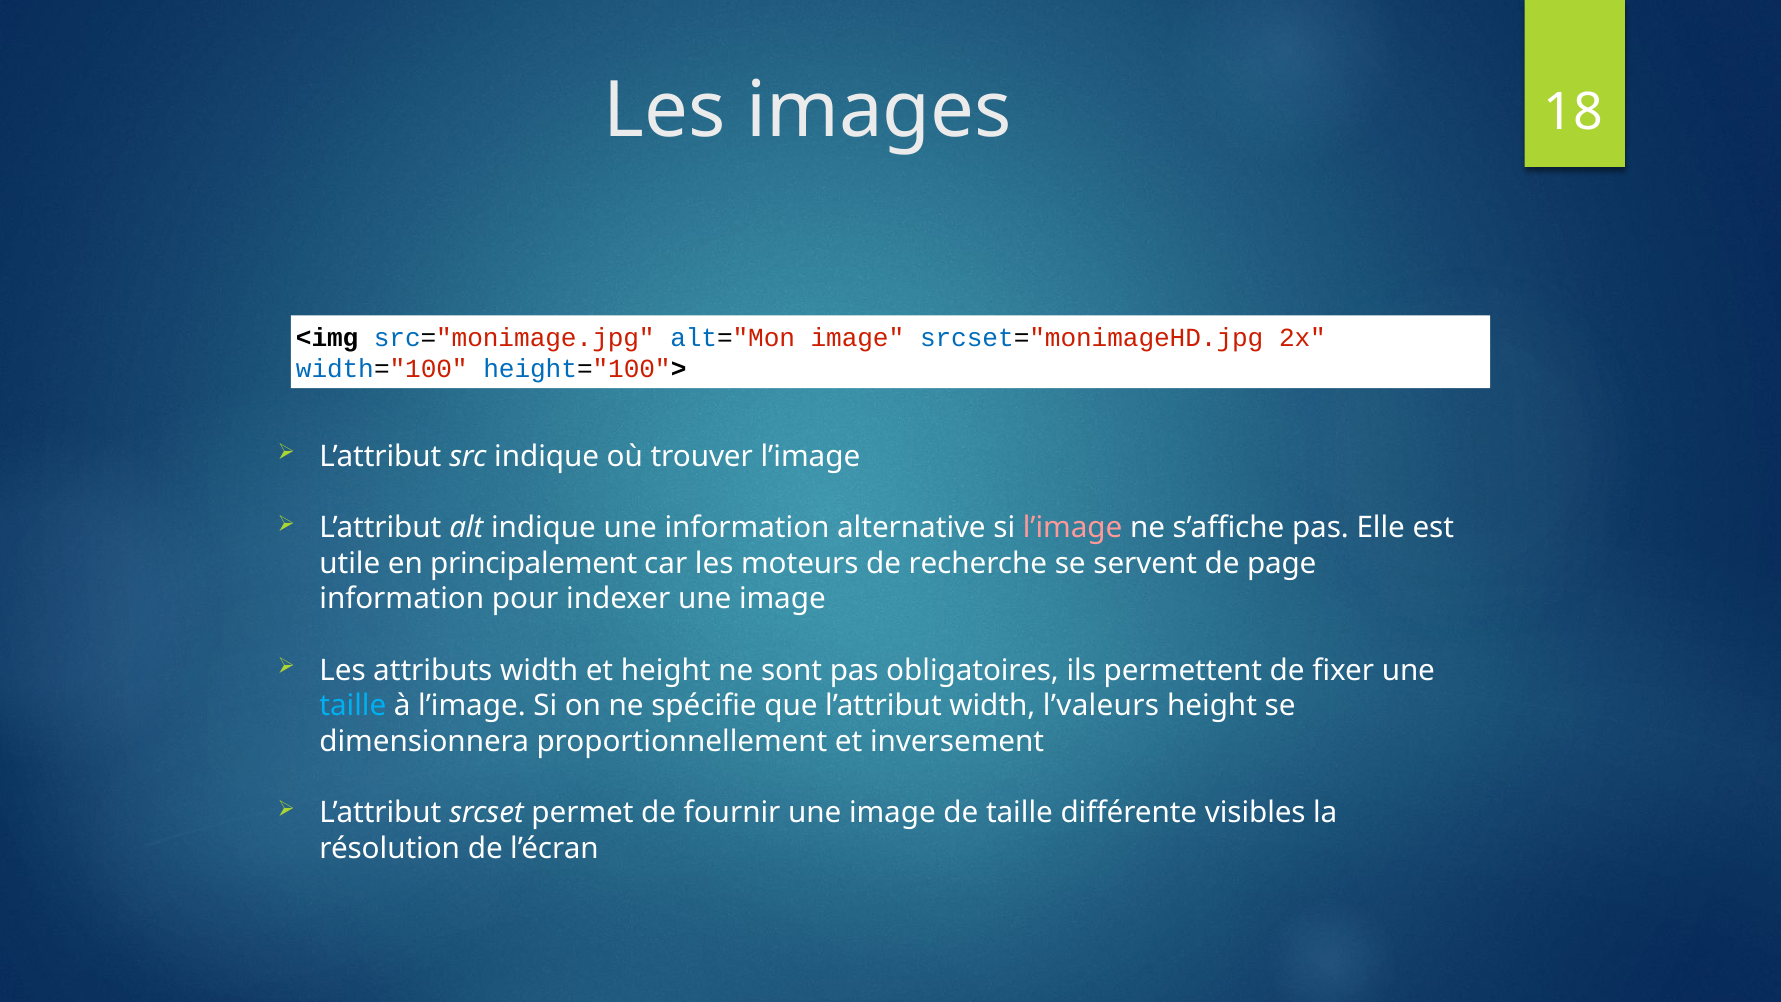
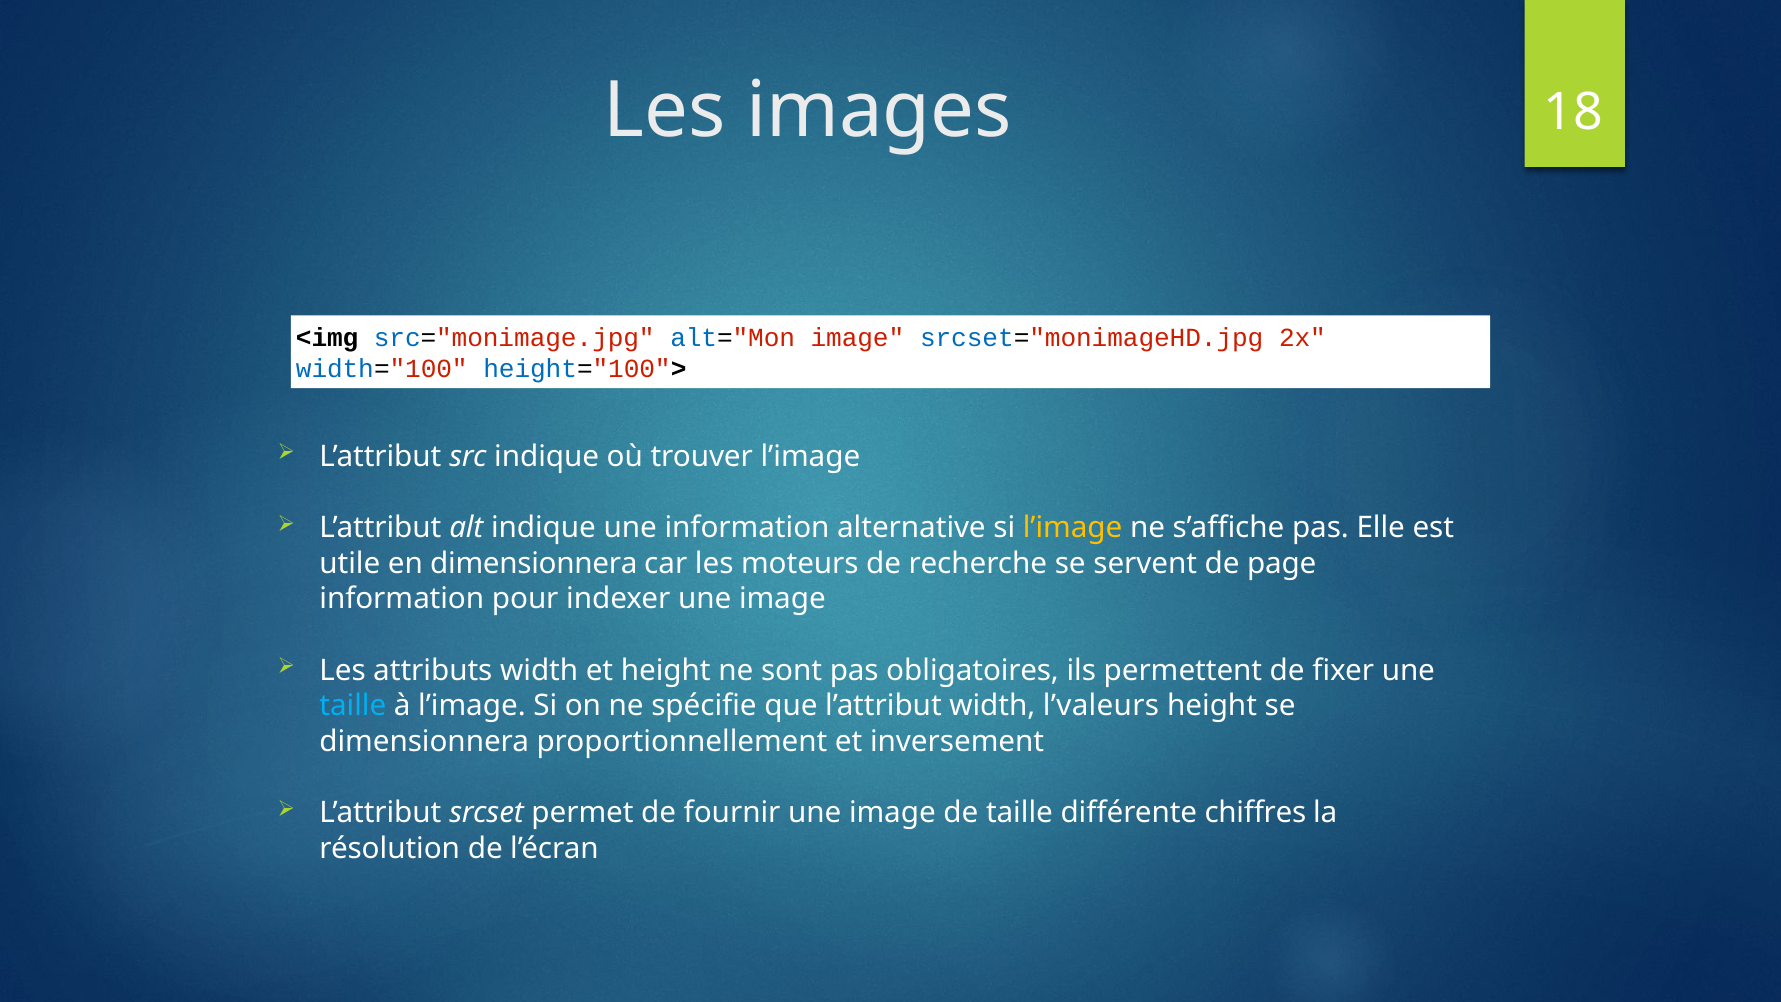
l’image at (1073, 528) colour: pink -> yellow
en principalement: principalement -> dimensionnera
visibles: visibles -> chiffres
